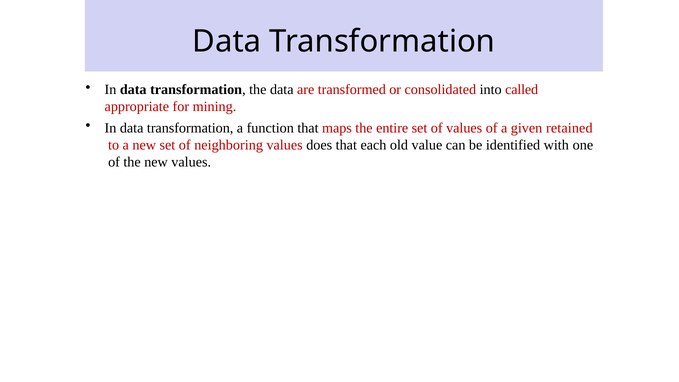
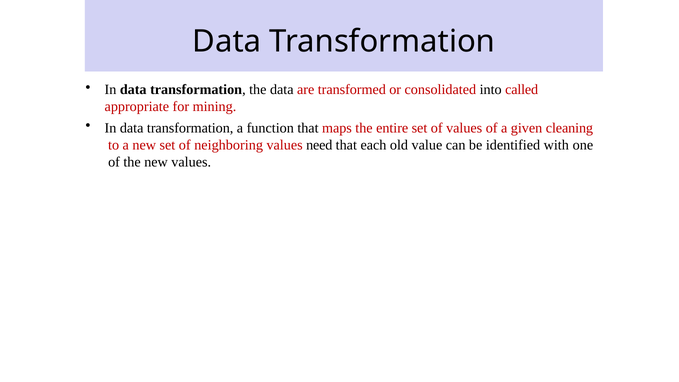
retained: retained -> cleaning
does: does -> need
